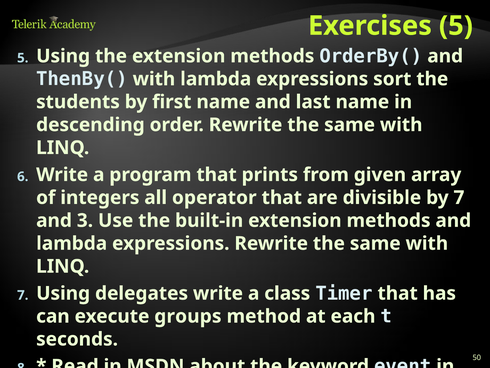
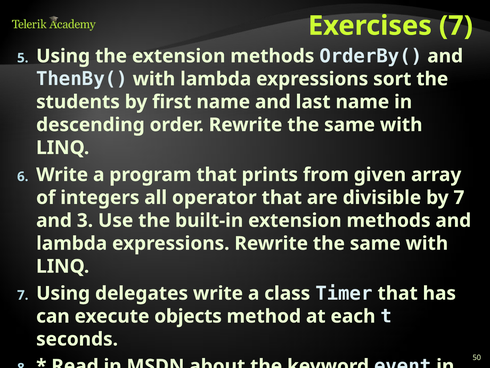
Exercises 5: 5 -> 7
groups: groups -> objects
